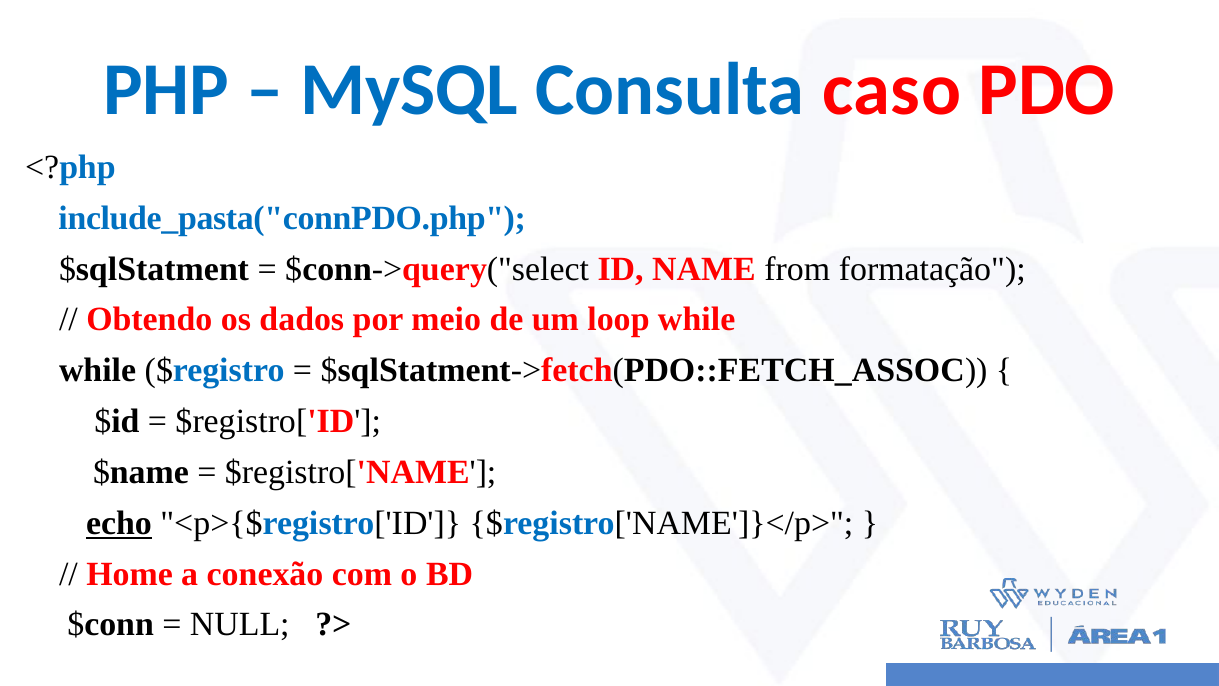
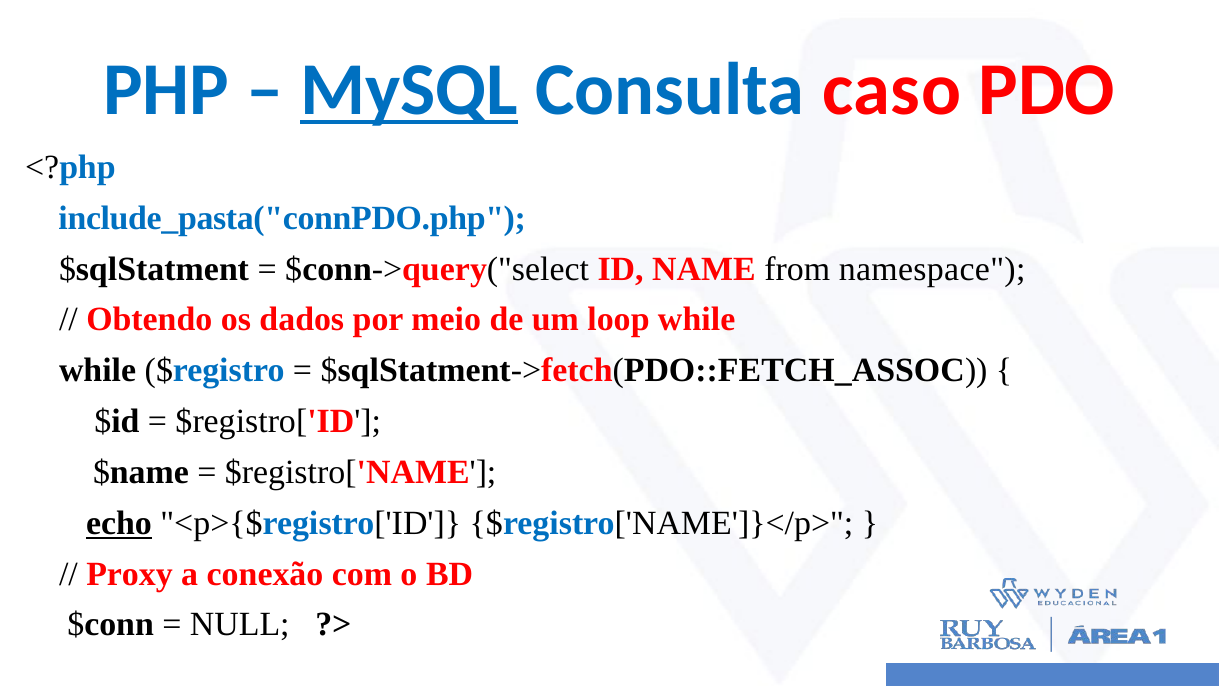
MySQL underline: none -> present
formatação: formatação -> namespace
Home: Home -> Proxy
